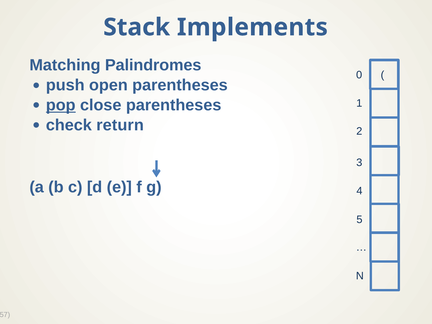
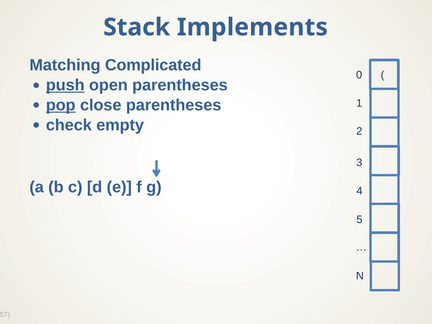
Palindromes: Palindromes -> Complicated
push underline: none -> present
return: return -> empty
